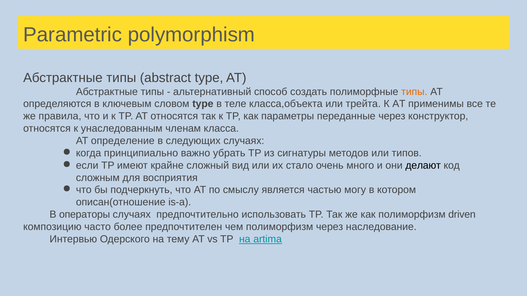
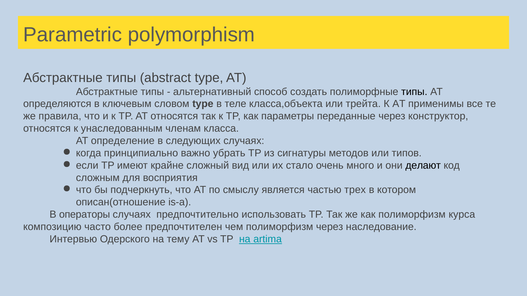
типы at (414, 92) colour: orange -> black
могу: могу -> трех
driven: driven -> курса
